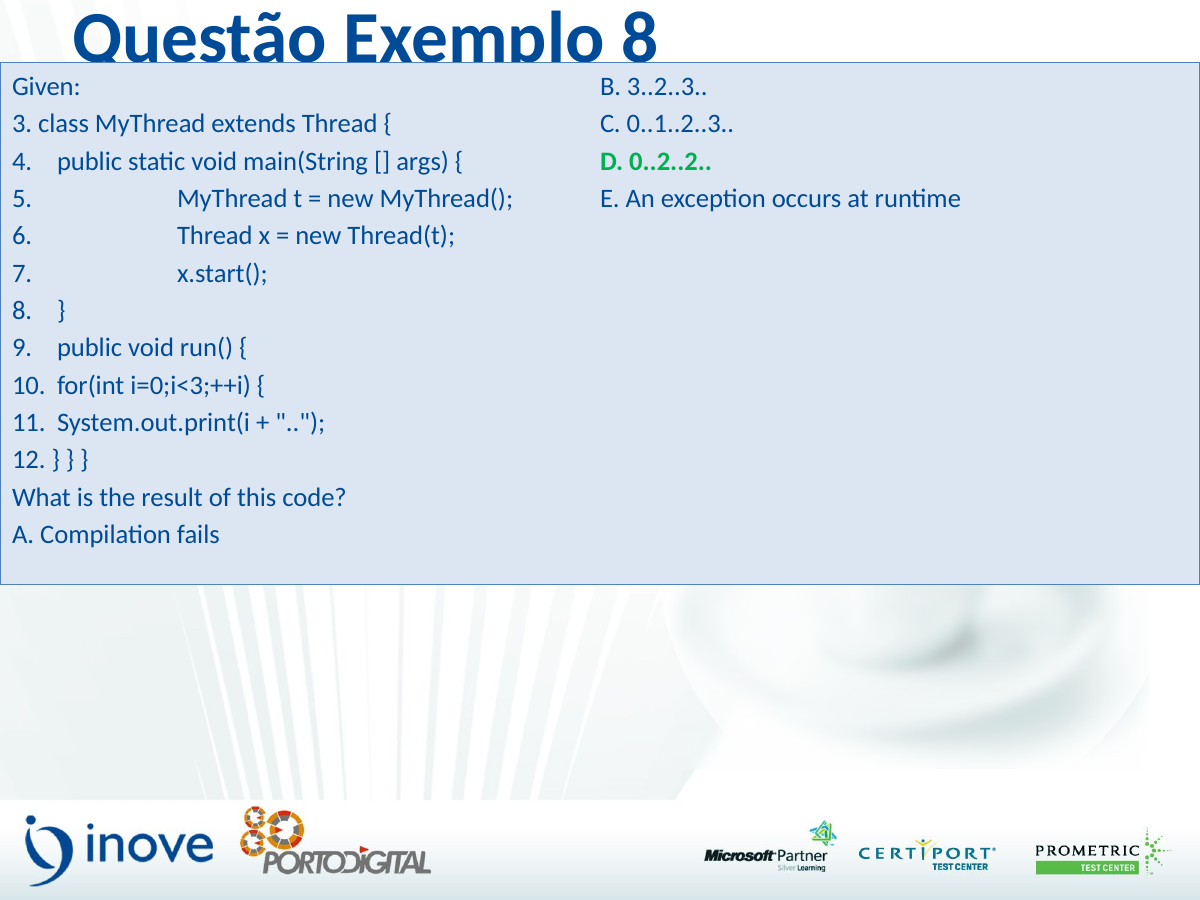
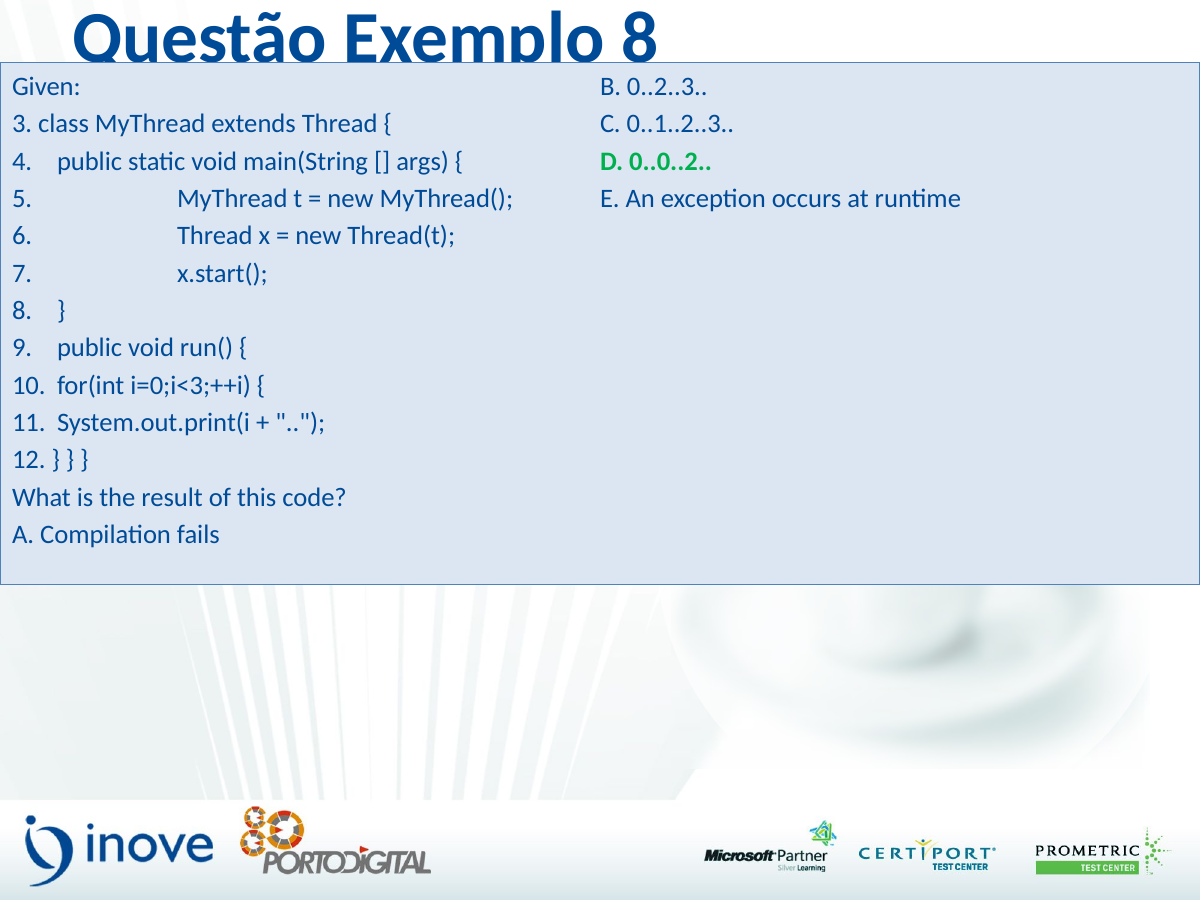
3..2..3: 3..2..3 -> 0..2..3
0..2..2: 0..2..2 -> 0..0..2
